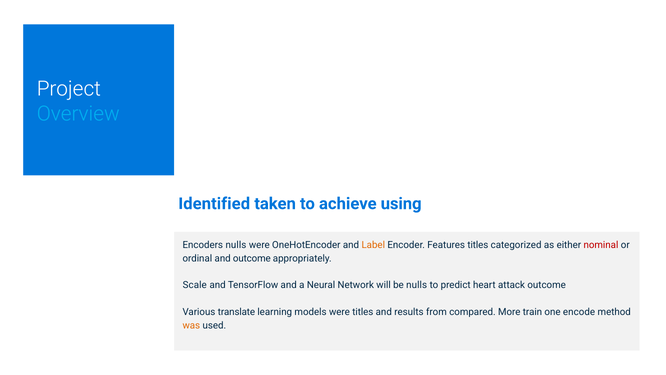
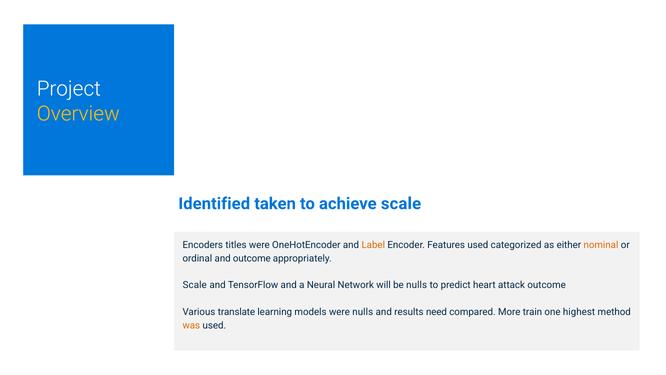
Overview colour: light blue -> yellow
achieve using: using -> scale
Encoders nulls: nulls -> titles
Features titles: titles -> used
nominal colour: red -> orange
were titles: titles -> nulls
from: from -> need
encode: encode -> highest
